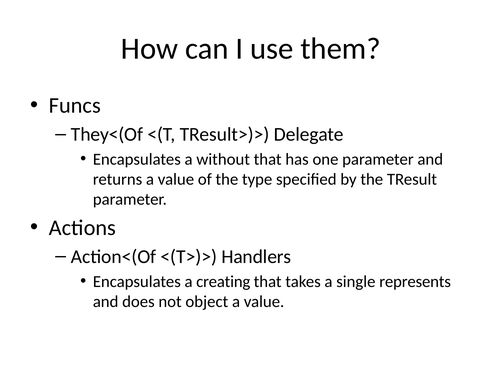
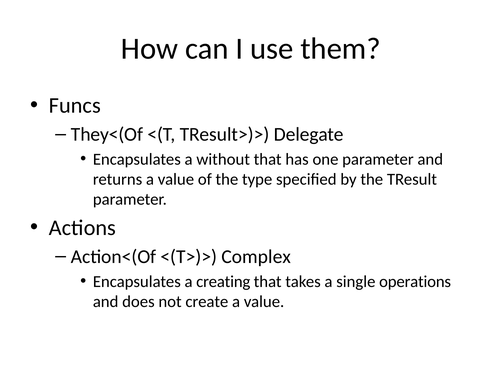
Handlers: Handlers -> Complex
represents: represents -> operations
object: object -> create
